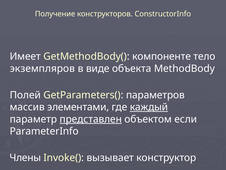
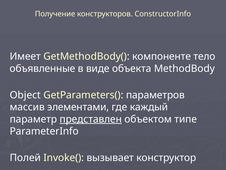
экземпляров: экземпляров -> объявленные
Полей: Полей -> Object
каждый underline: present -> none
если: если -> типе
Члены: Члены -> Полей
